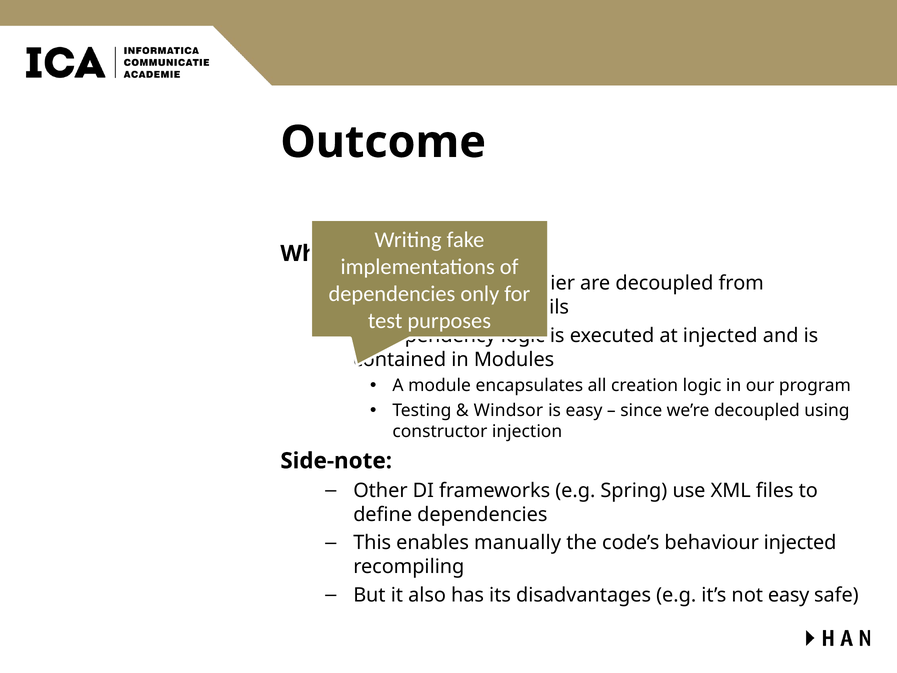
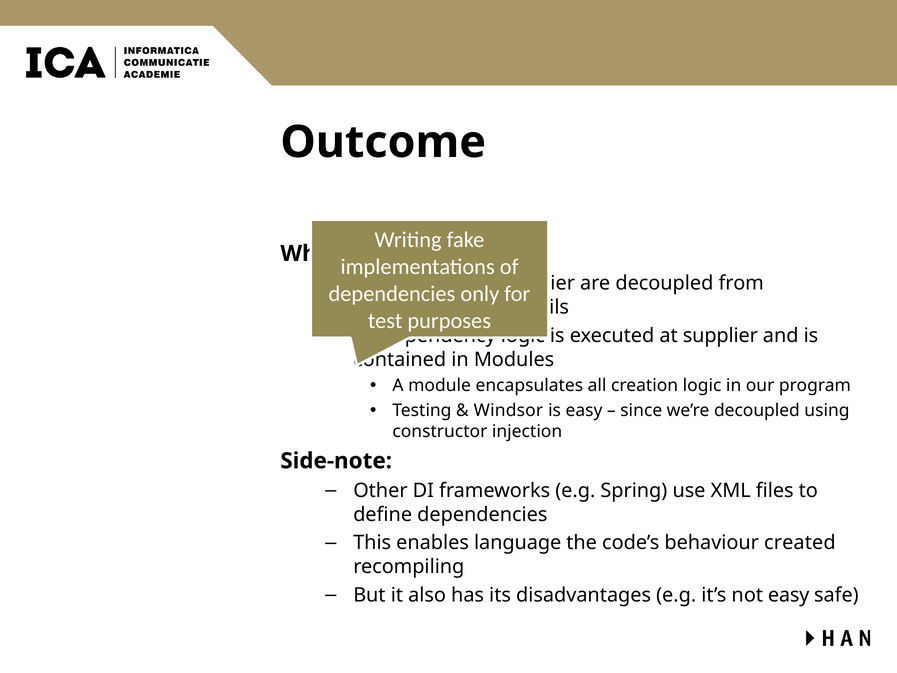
at injected: injected -> supplier
manually: manually -> language
behaviour injected: injected -> created
